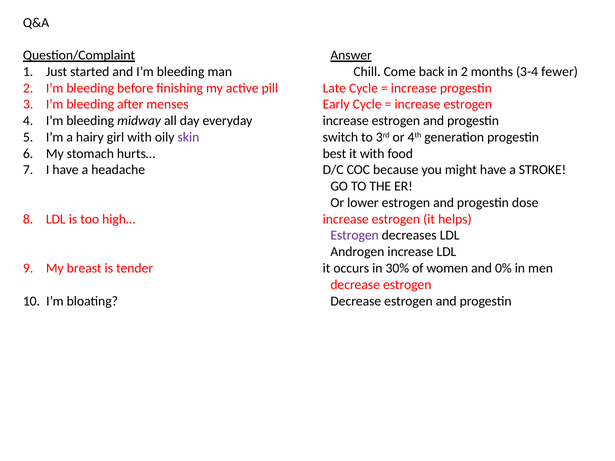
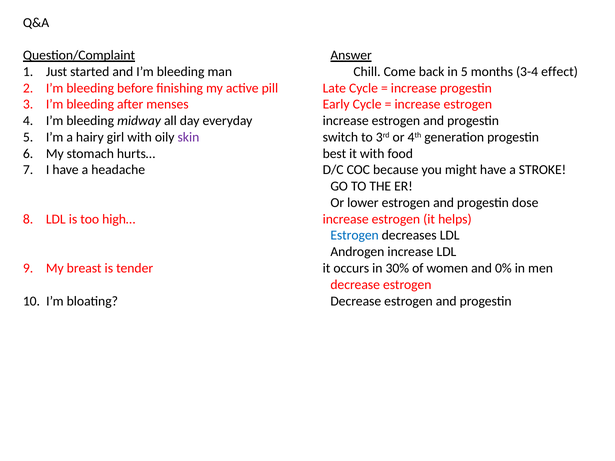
in 2: 2 -> 5
fewer: fewer -> effect
Estrogen at (355, 236) colour: purple -> blue
